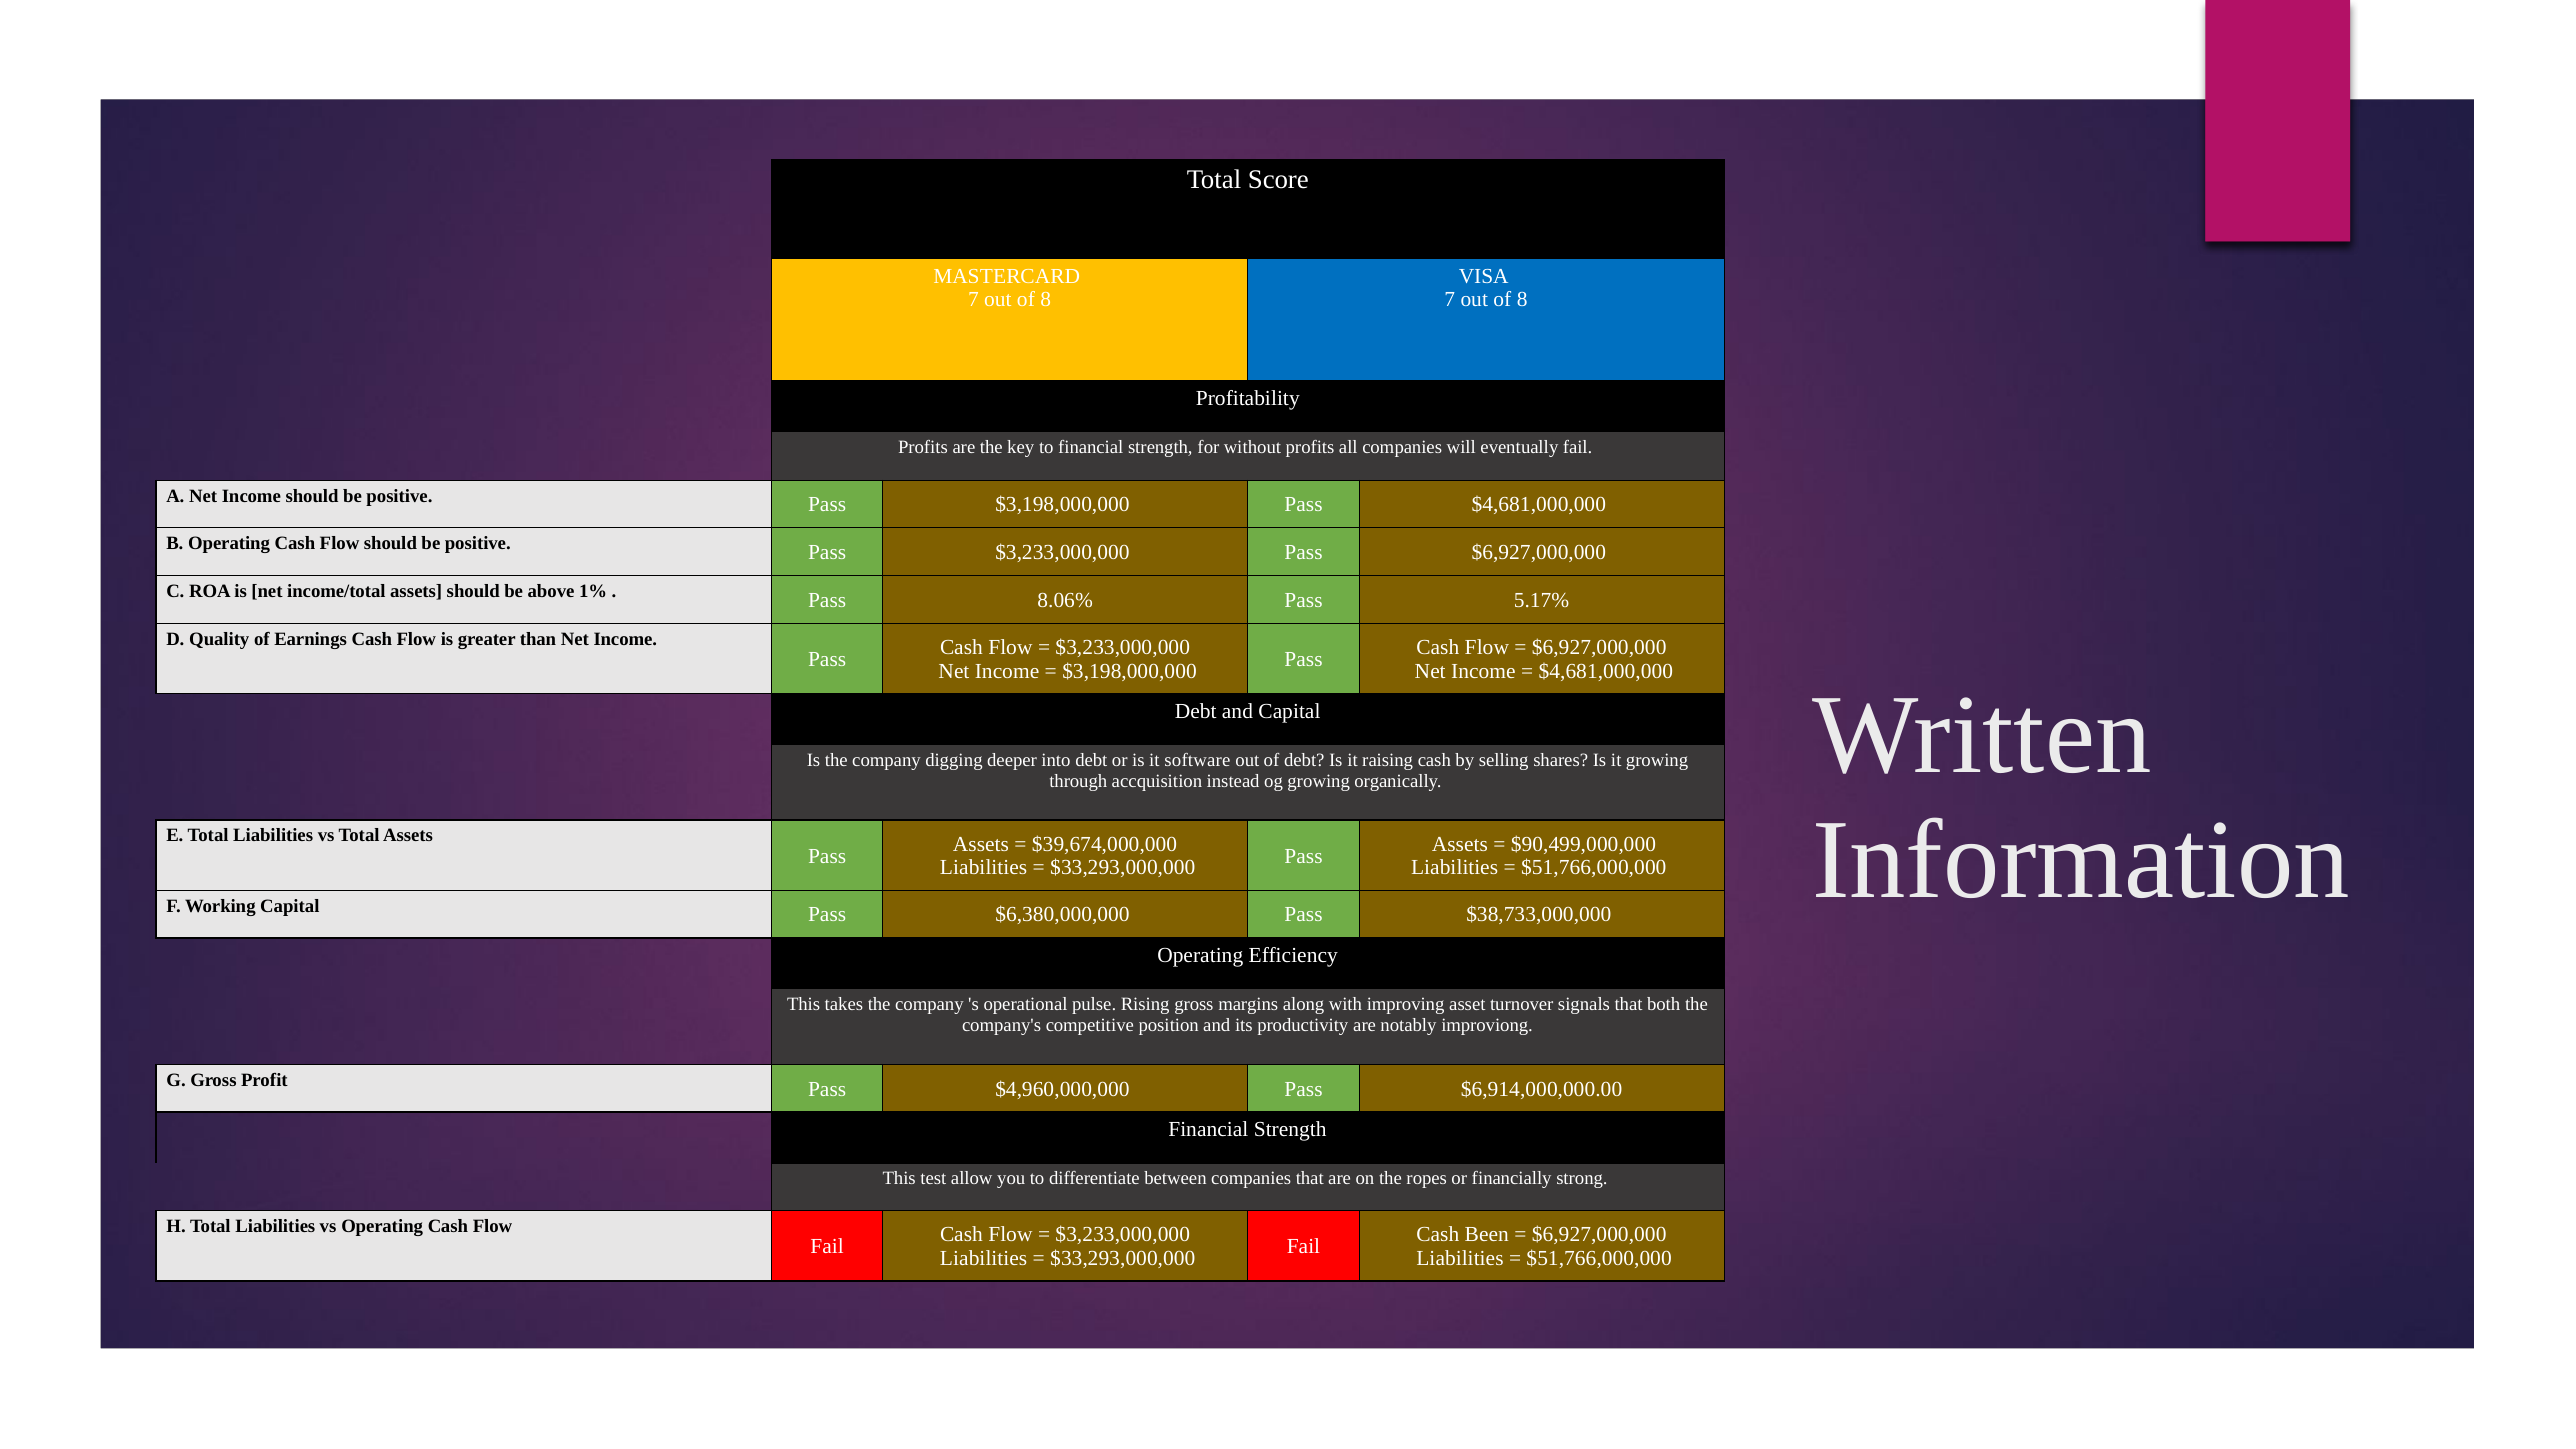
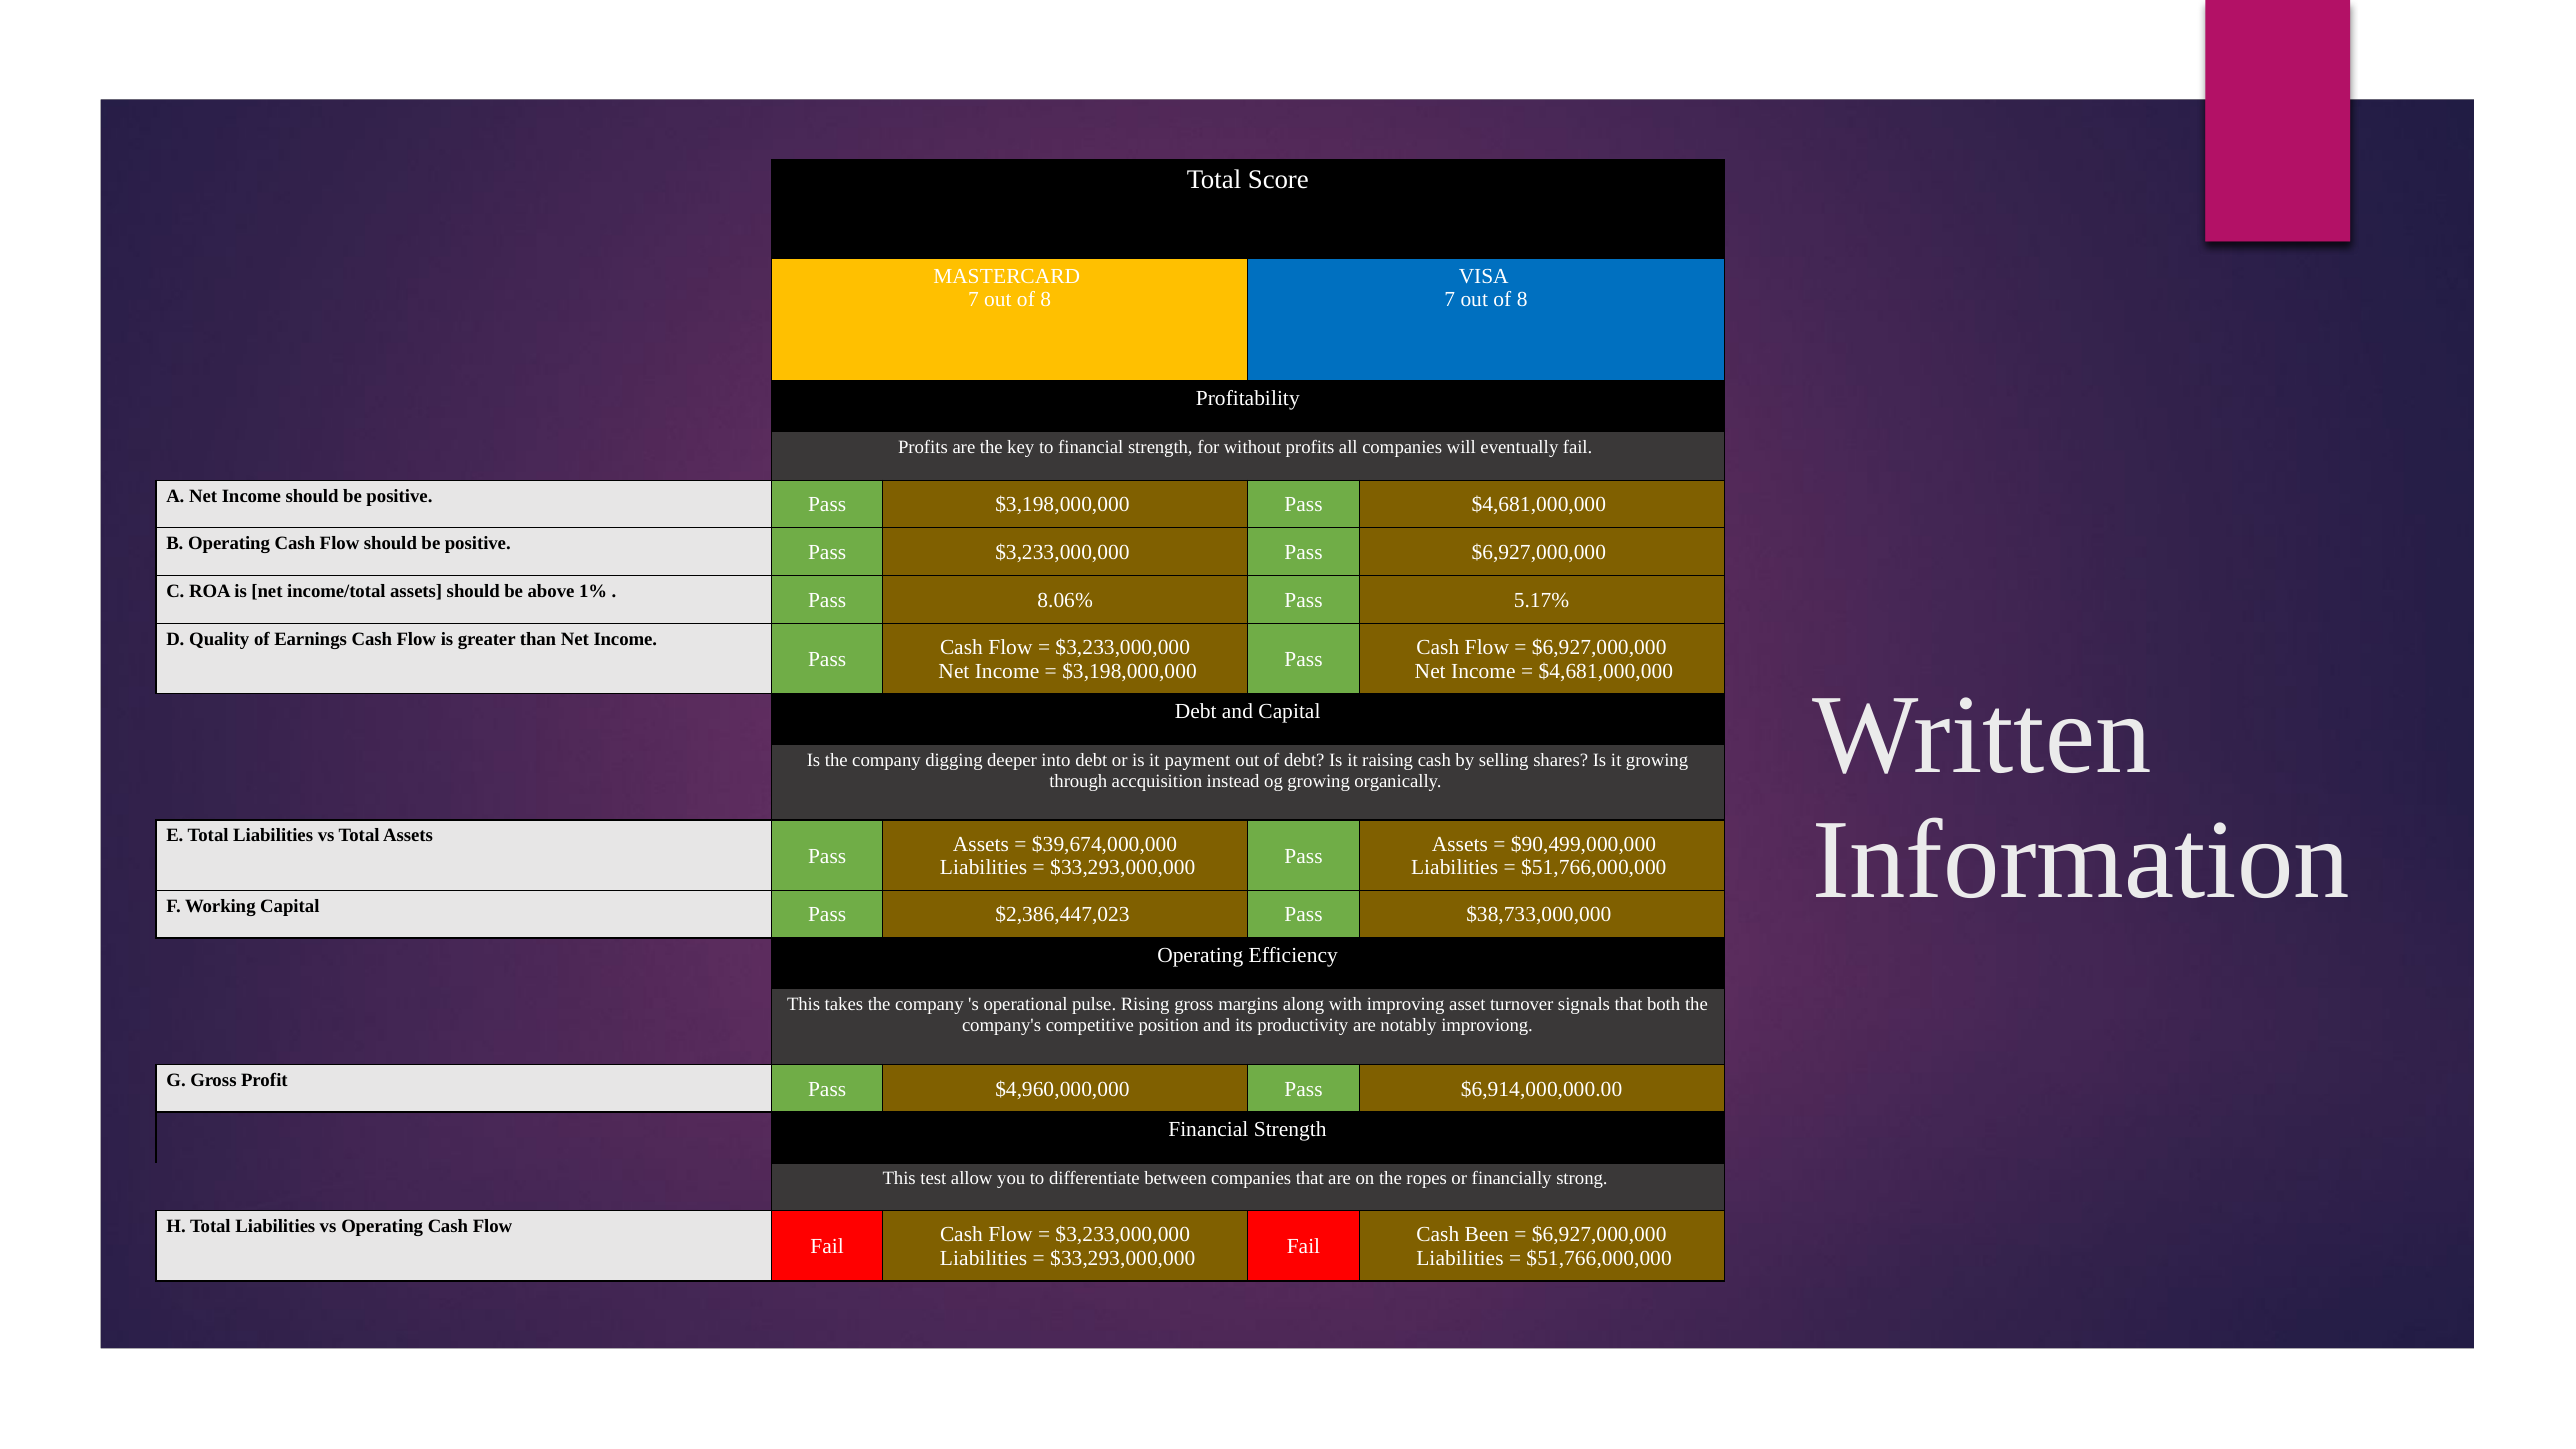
software: software -> payment
$6,380,000,000: $6,380,000,000 -> $2,386,447,023
